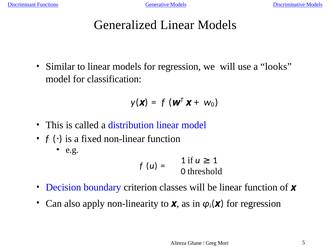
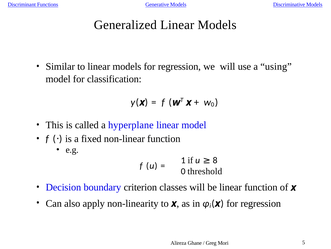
looks: looks -> using
distribution: distribution -> hyperplane
1 at (215, 160): 1 -> 8
